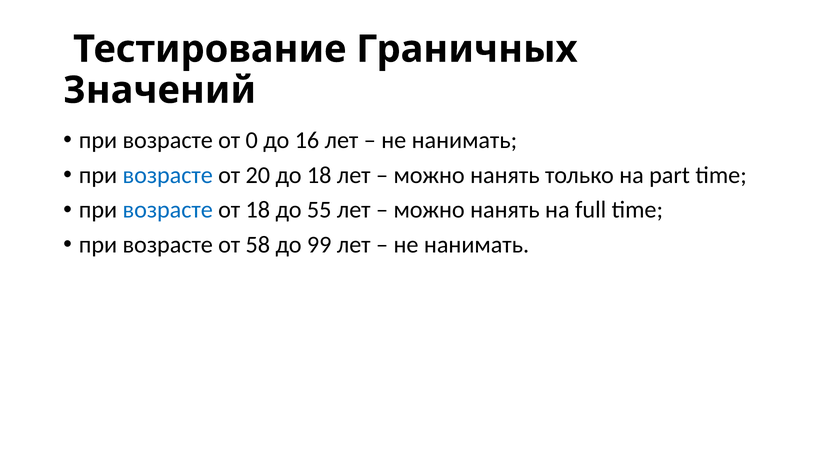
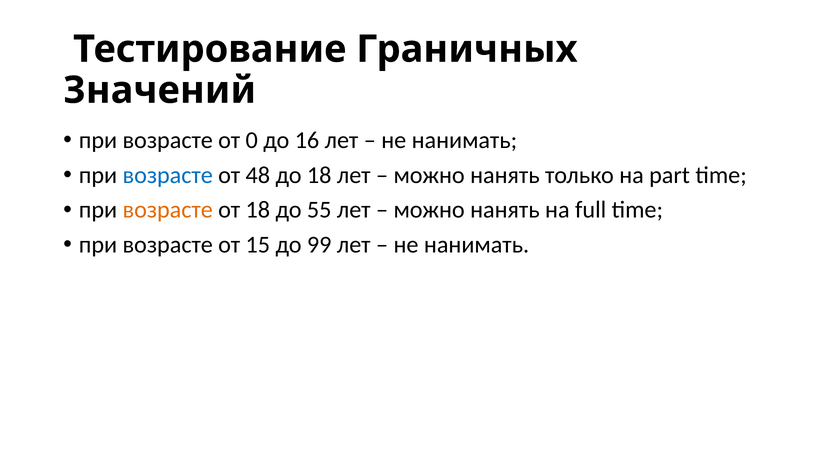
20: 20 -> 48
возрасте at (168, 210) colour: blue -> orange
58: 58 -> 15
